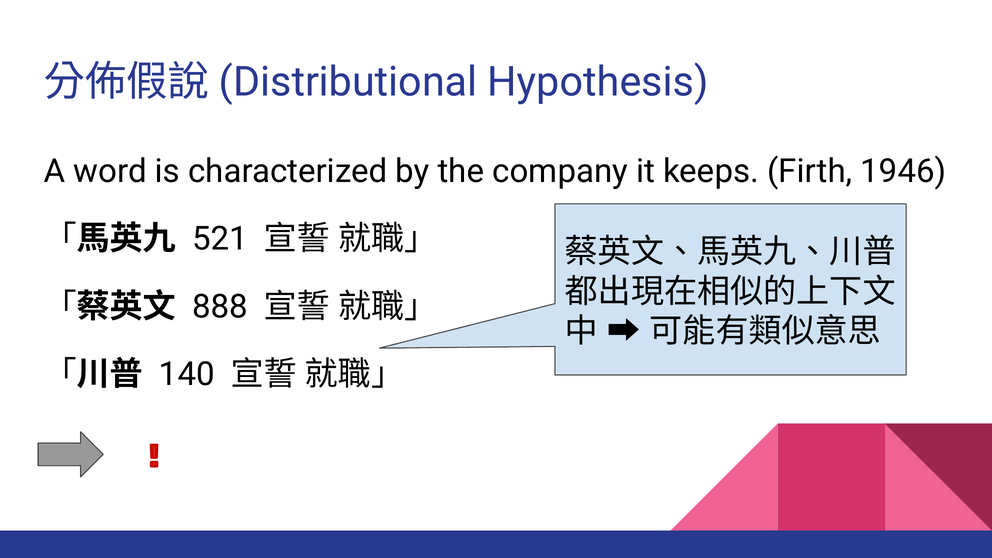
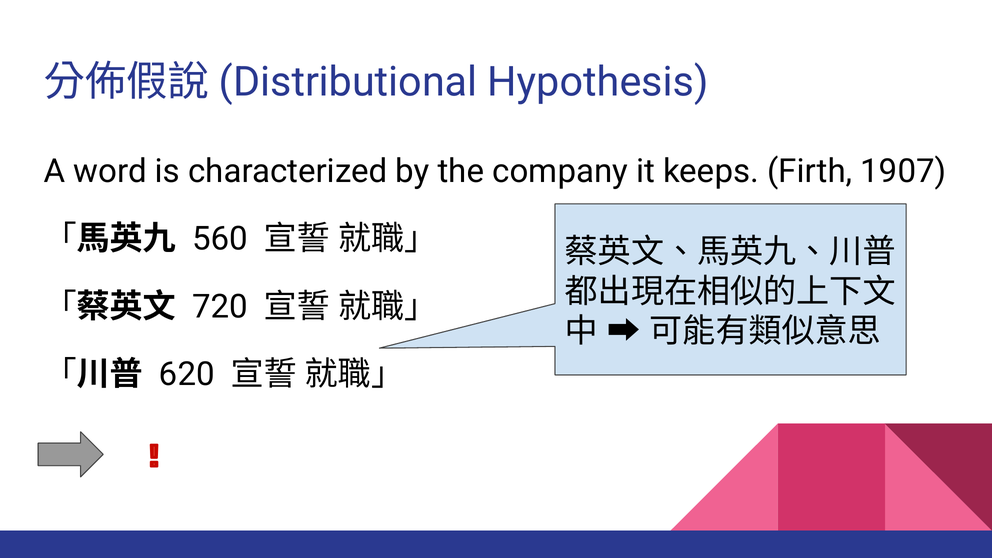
1946: 1946 -> 1907
521: 521 -> 560
888: 888 -> 720
140: 140 -> 620
